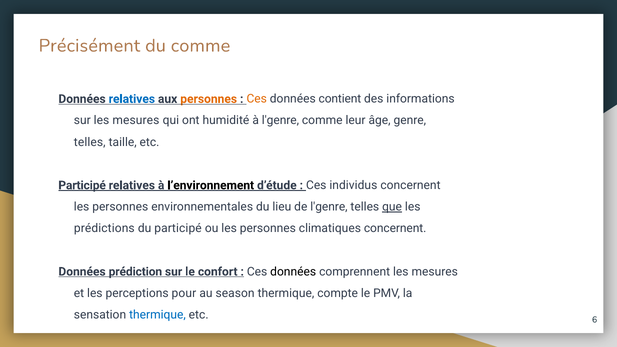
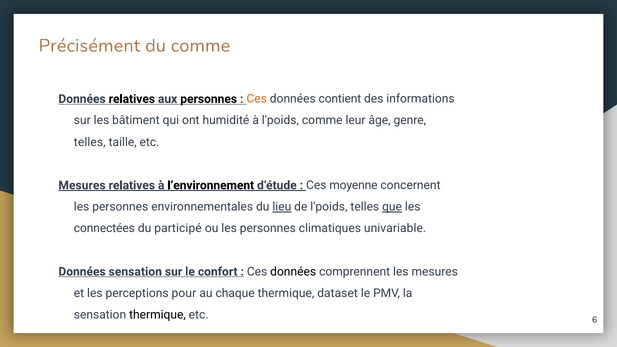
relatives at (132, 99) colour: blue -> black
personnes at (209, 99) colour: orange -> black
sur les mesures: mesures -> bâtiment
à l'genre: l'genre -> l'poids
Participé at (82, 185): Participé -> Mesures
individus: individus -> moyenne
lieu underline: none -> present
de l'genre: l'genre -> l'poids
prédictions: prédictions -> connectées
climatiques concernent: concernent -> univariable
Données prédiction: prédiction -> sensation
season: season -> chaque
compte: compte -> dataset
thermique at (157, 315) colour: blue -> black
